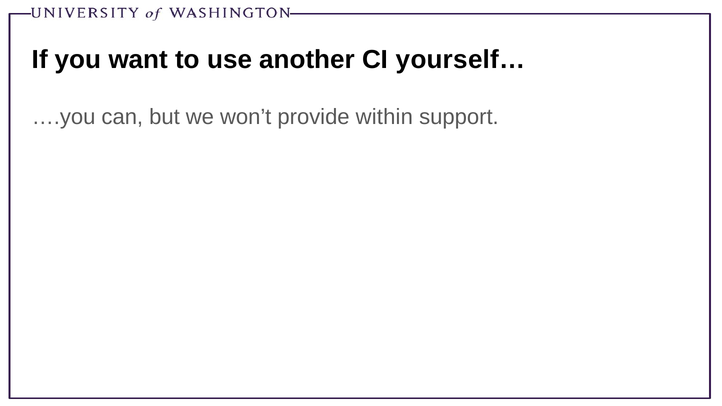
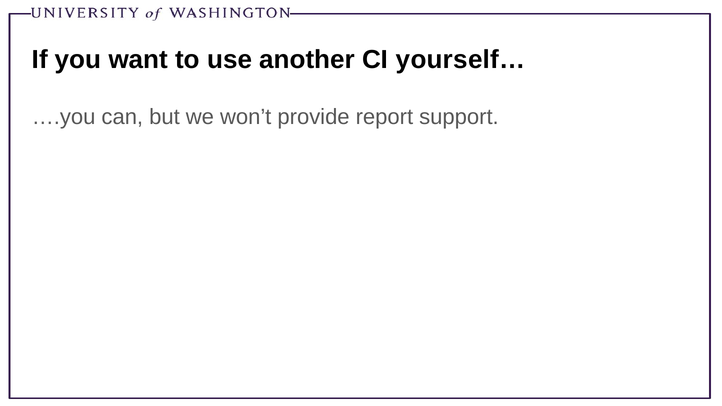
within: within -> report
